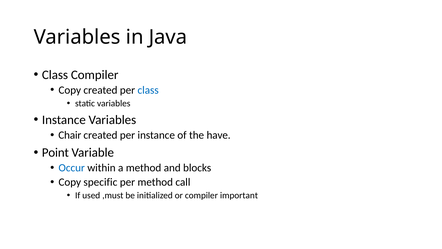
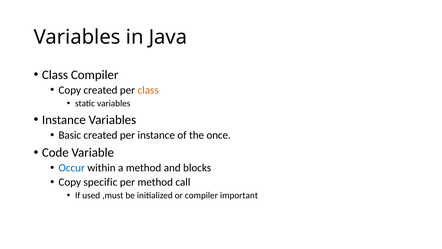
class at (148, 90) colour: blue -> orange
Chair: Chair -> Basic
have: have -> once
Point: Point -> Code
